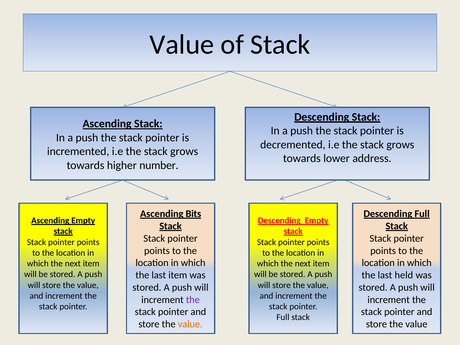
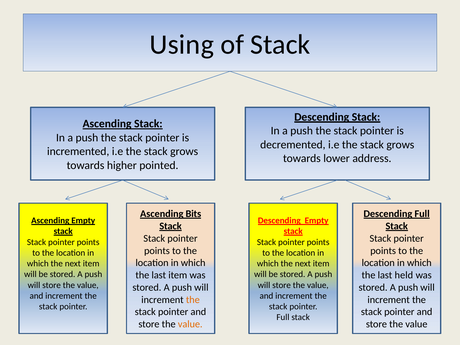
Value at (182, 45): Value -> Using
number: number -> pointed
the at (193, 300) colour: purple -> orange
